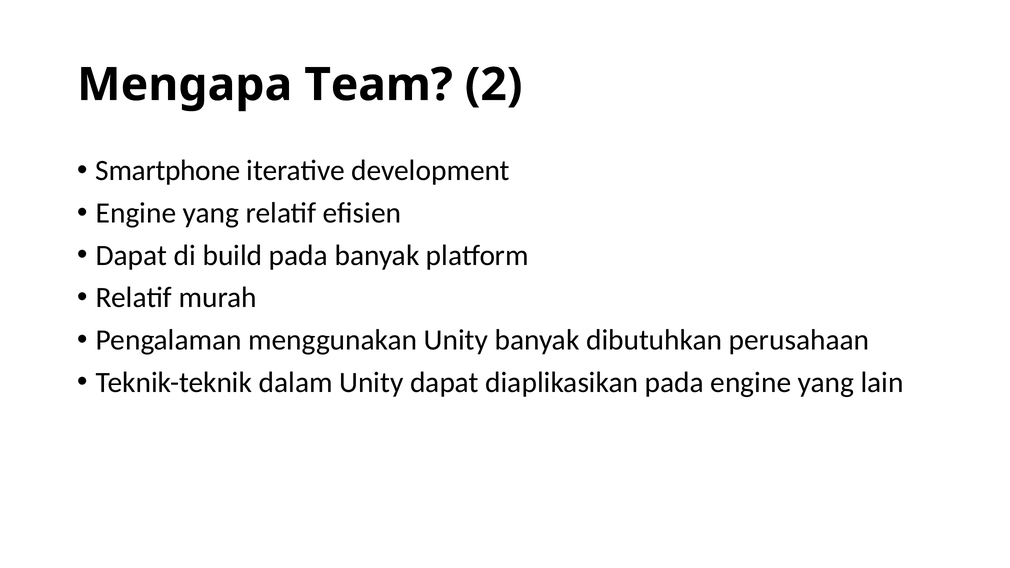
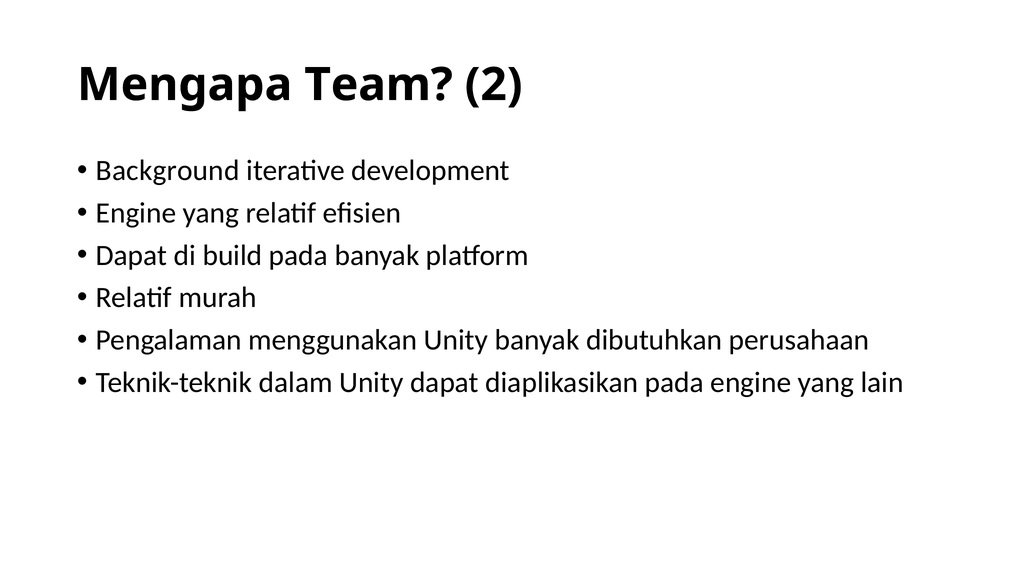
Smartphone: Smartphone -> Background
